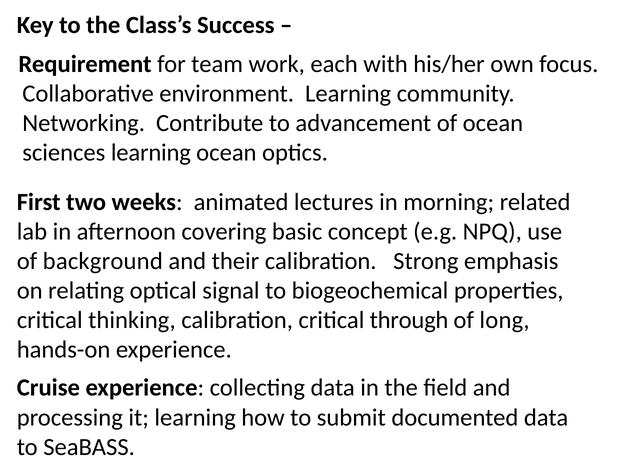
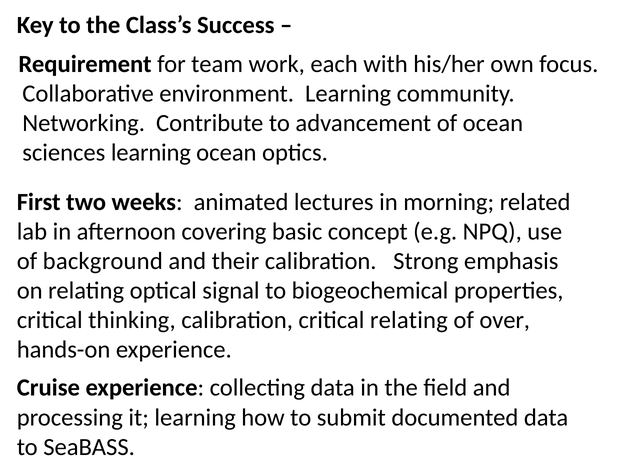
critical through: through -> relating
long: long -> over
